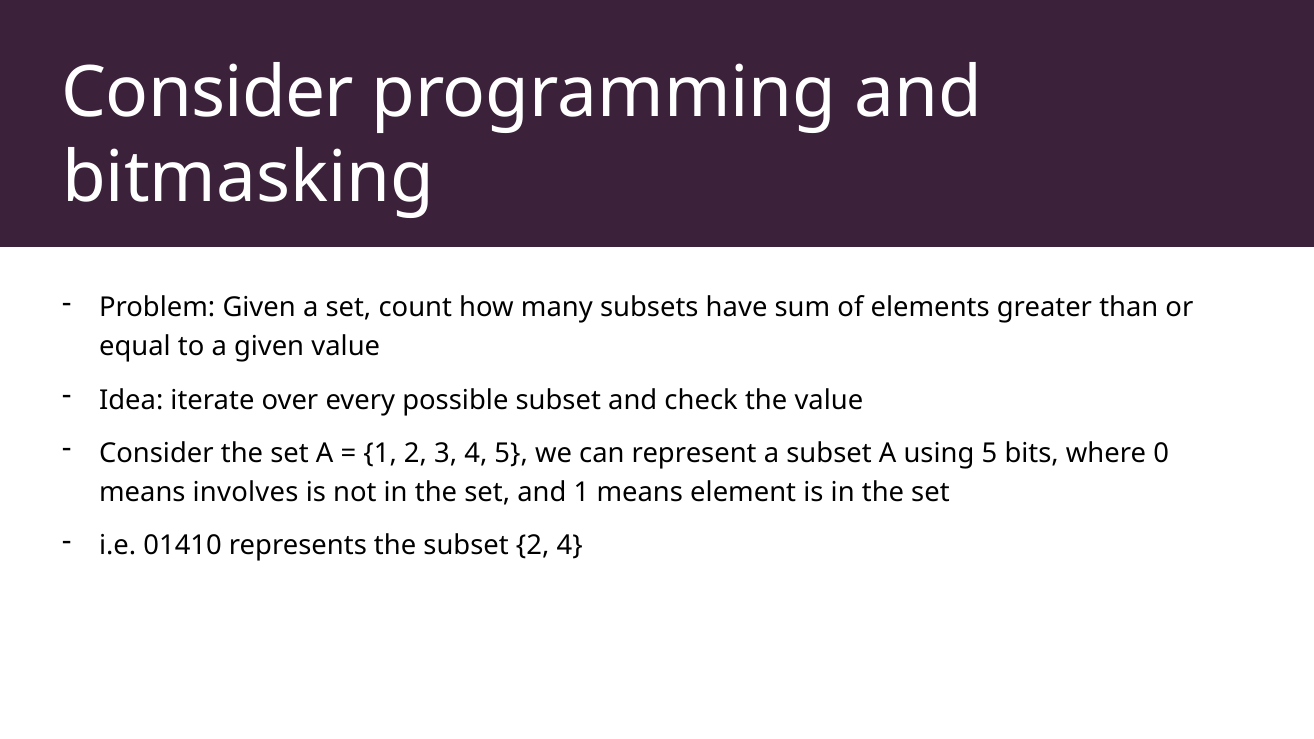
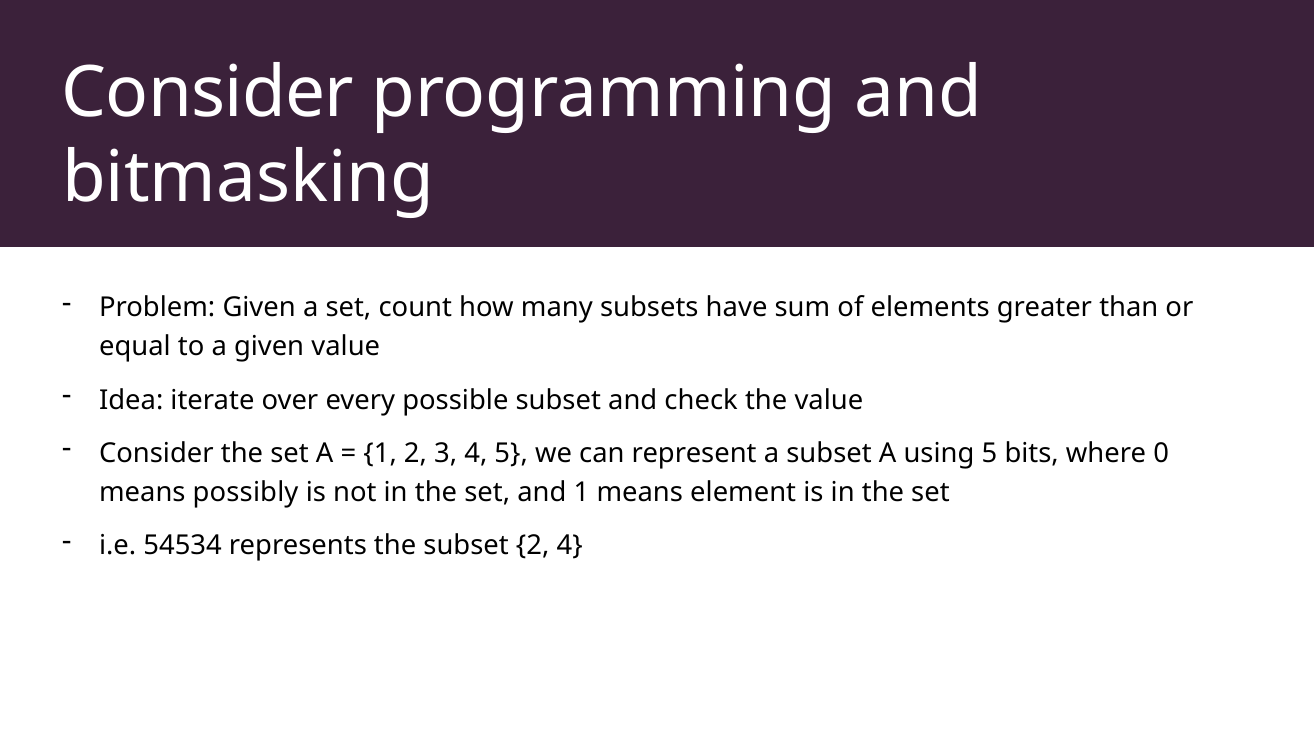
involves: involves -> possibly
01410: 01410 -> 54534
